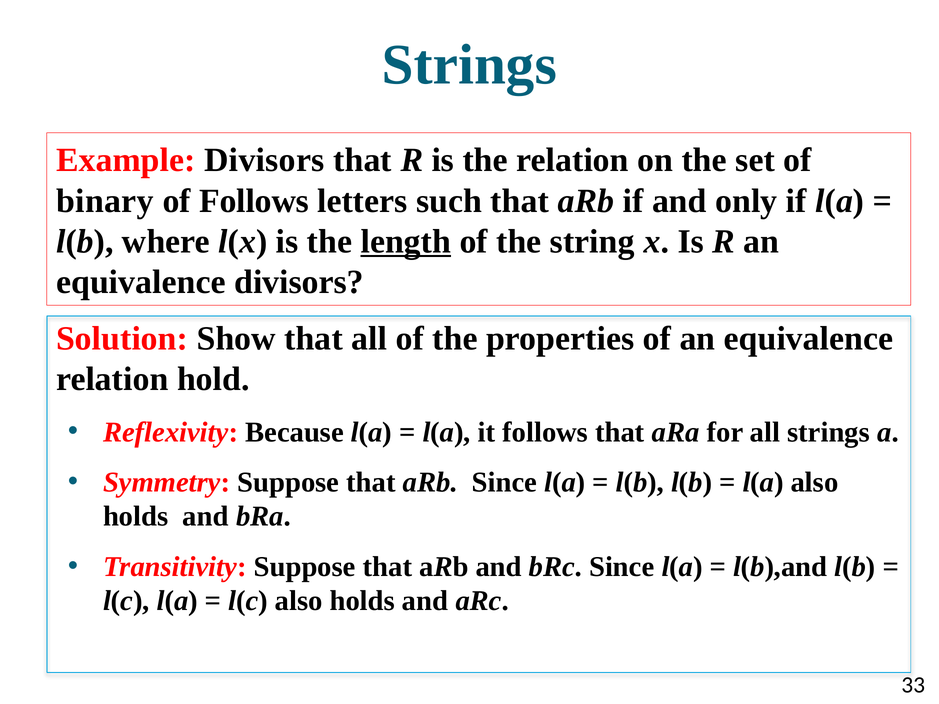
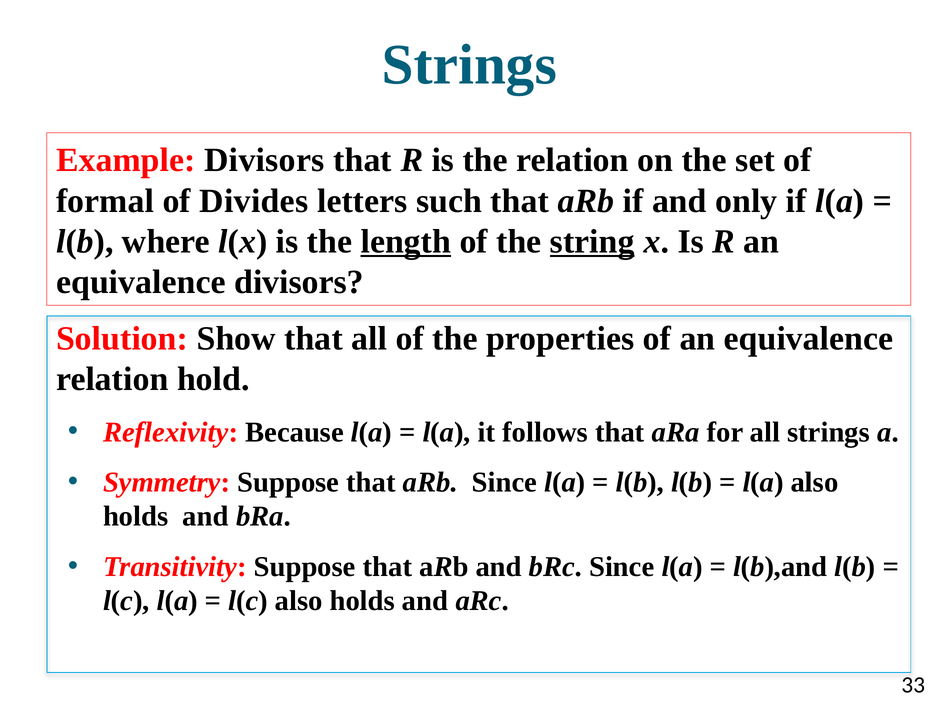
binary: binary -> formal
of Follows: Follows -> Divides
string underline: none -> present
